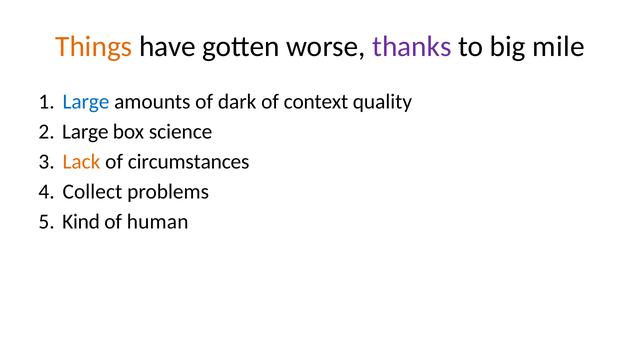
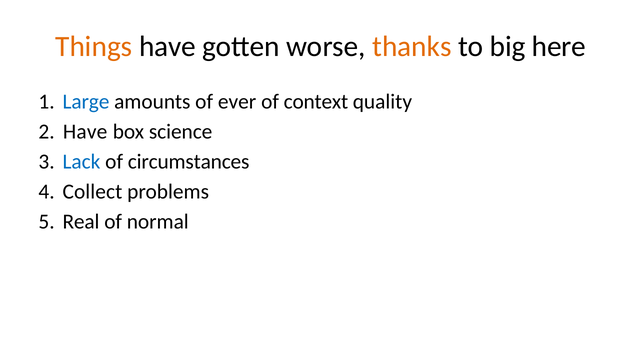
thanks colour: purple -> orange
mile: mile -> here
dark: dark -> ever
Large at (85, 132): Large -> Have
Lack colour: orange -> blue
Kind: Kind -> Real
human: human -> normal
